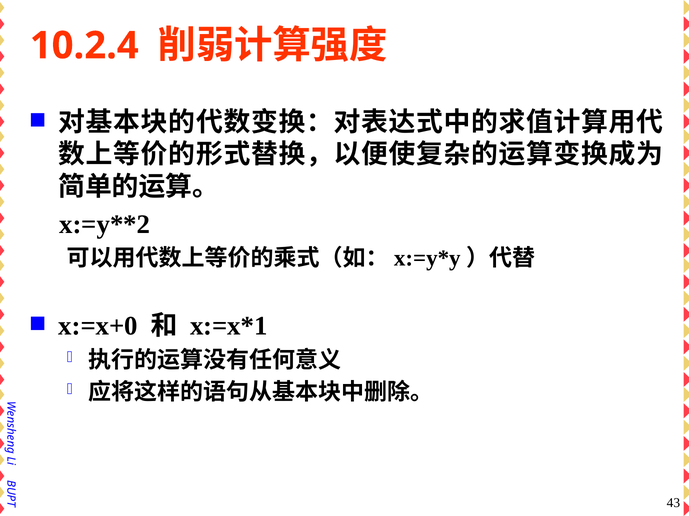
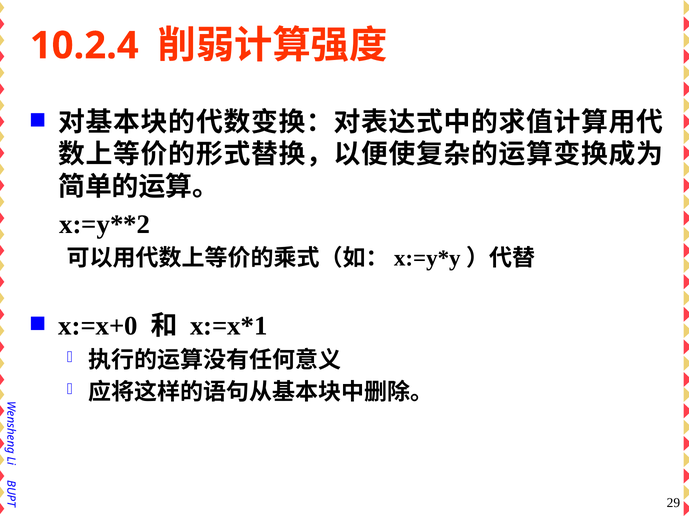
43: 43 -> 29
